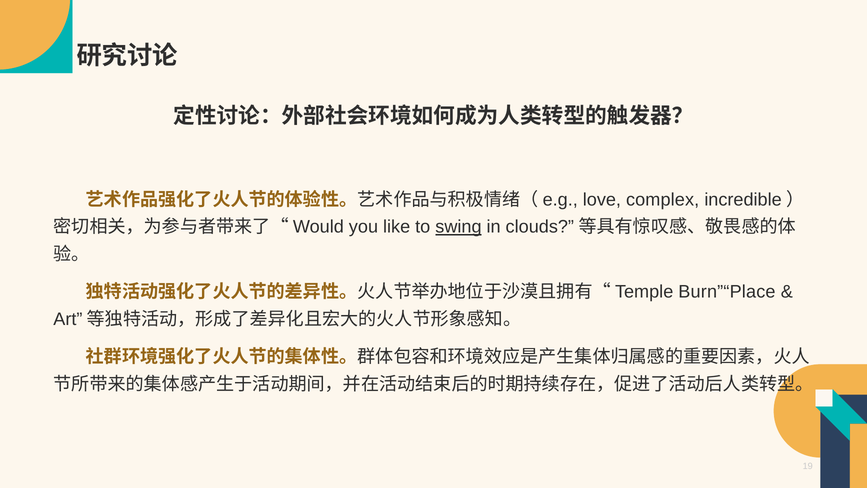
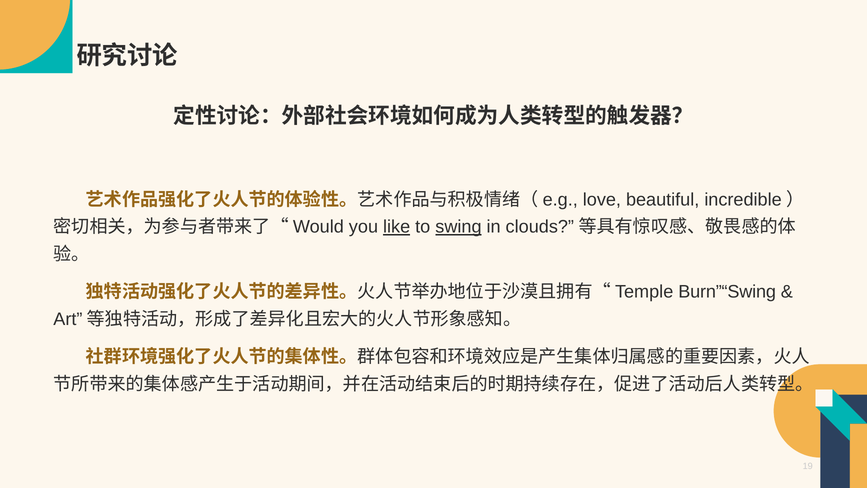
complex: complex -> beautiful
like underline: none -> present
Burn”“Place: Burn”“Place -> Burn”“Swing
